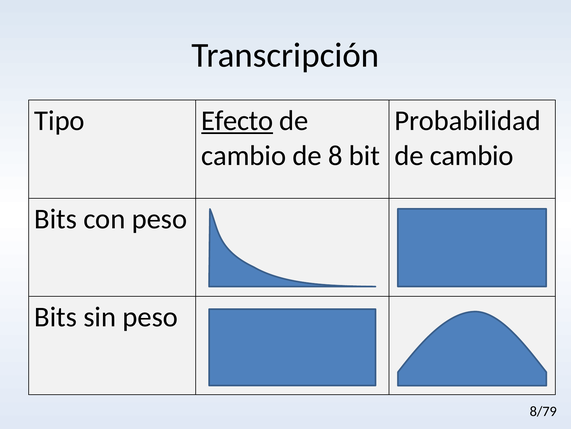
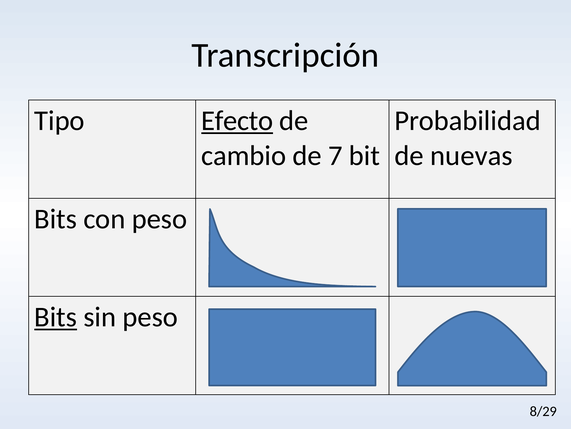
8: 8 -> 7
cambio at (472, 156): cambio -> nuevas
Bits at (56, 317) underline: none -> present
8/79: 8/79 -> 8/29
